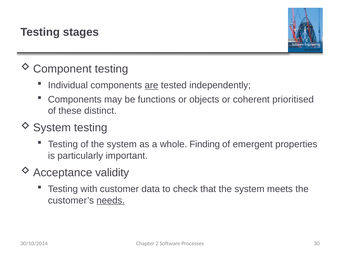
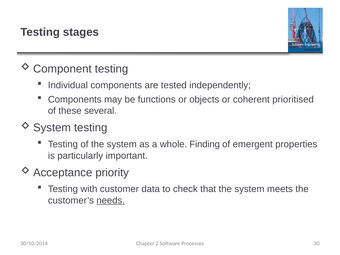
are underline: present -> none
distinct: distinct -> several
validity: validity -> priority
